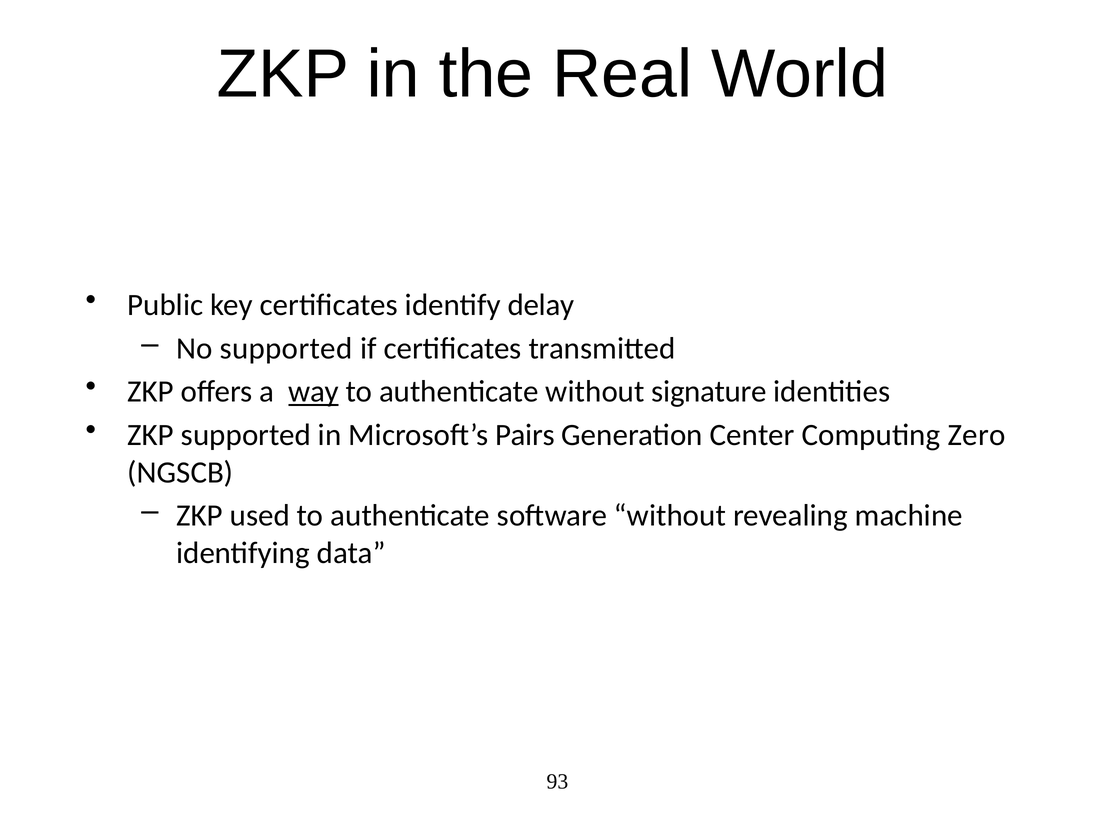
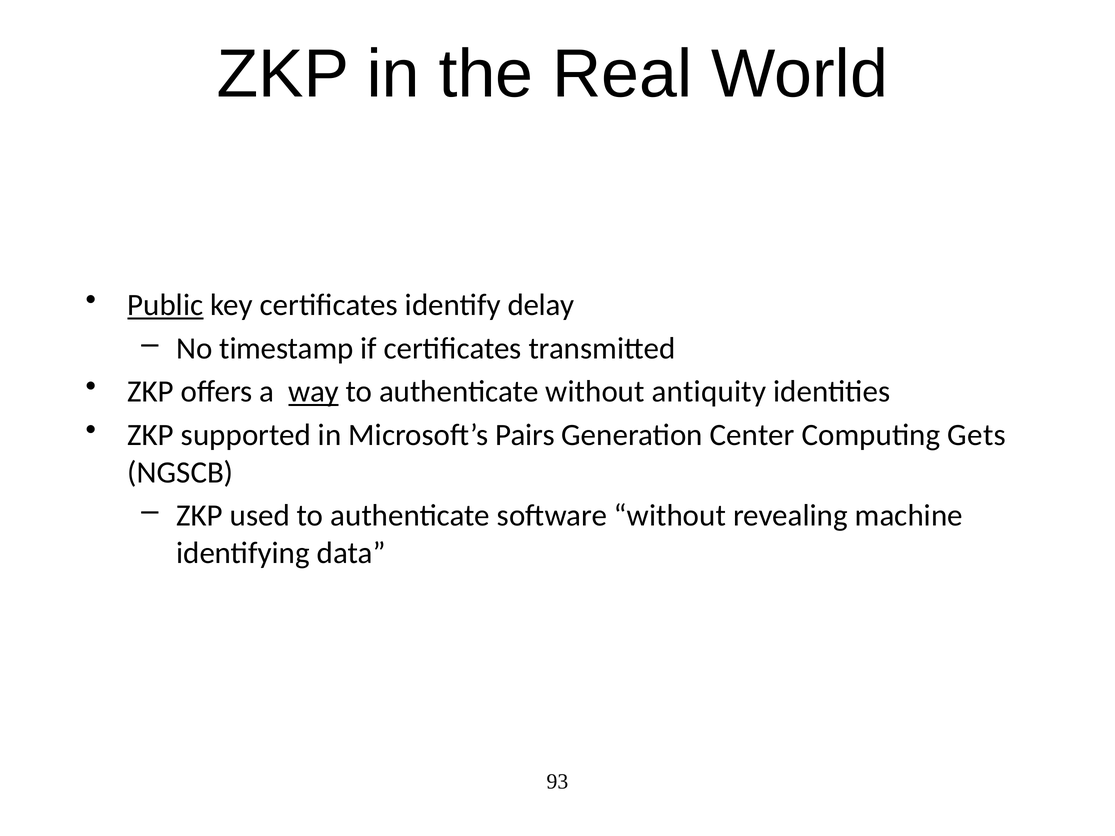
Public underline: none -> present
No supported: supported -> timestamp
signature: signature -> antiquity
Zero: Zero -> Gets
